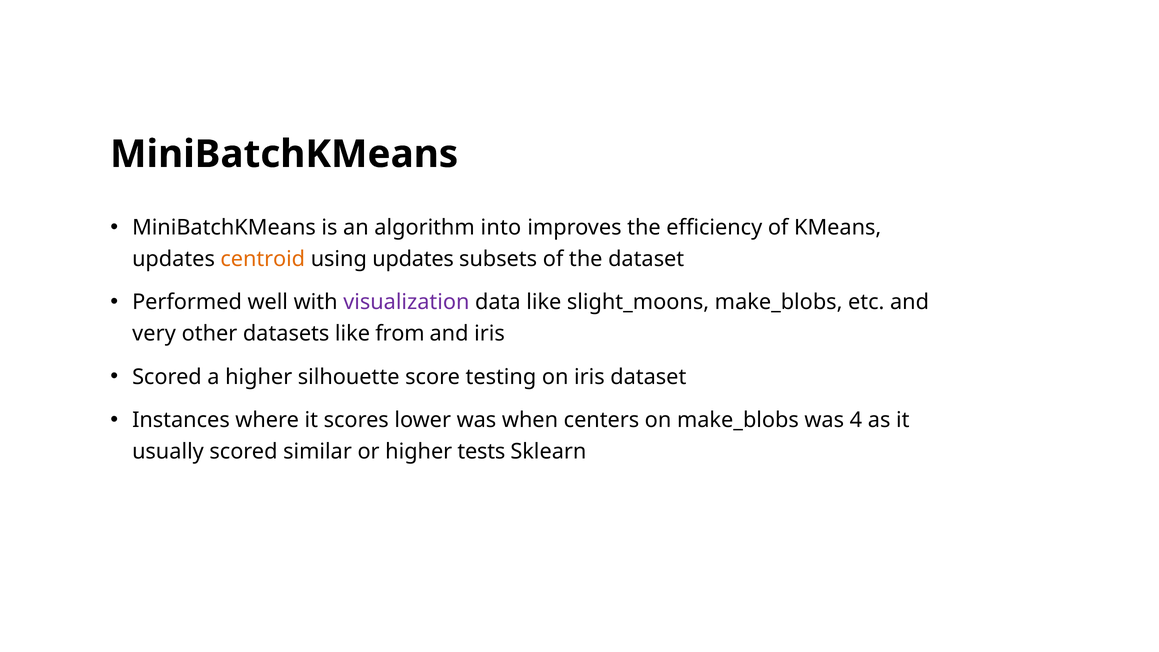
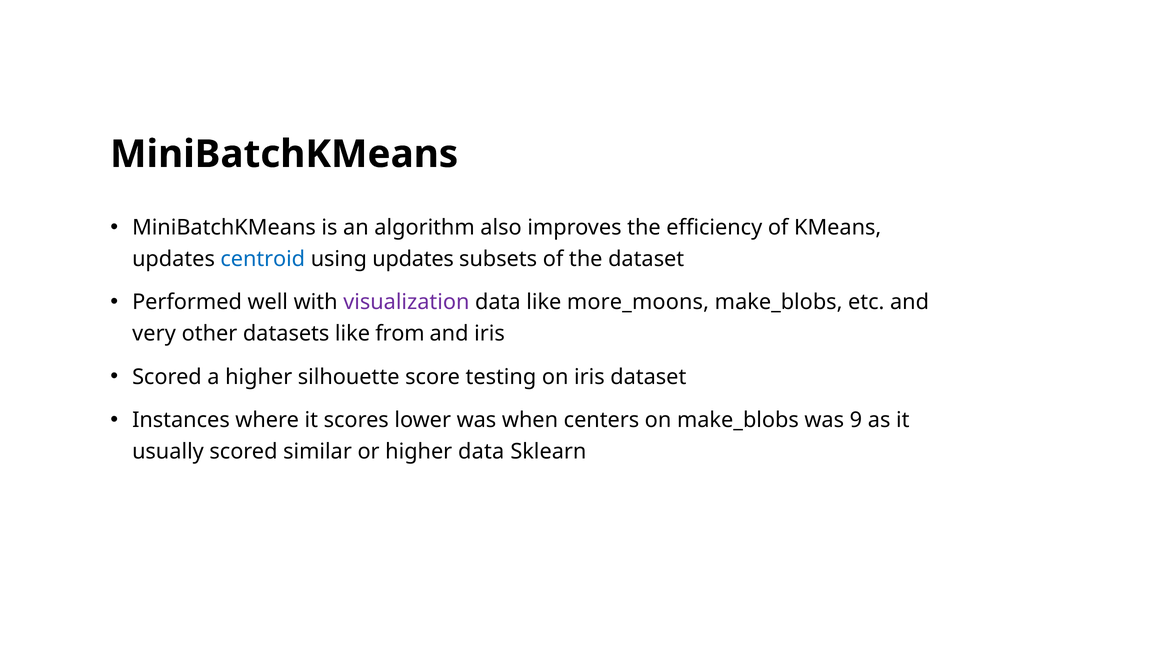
into: into -> also
centroid colour: orange -> blue
slight_moons: slight_moons -> more_moons
4: 4 -> 9
higher tests: tests -> data
